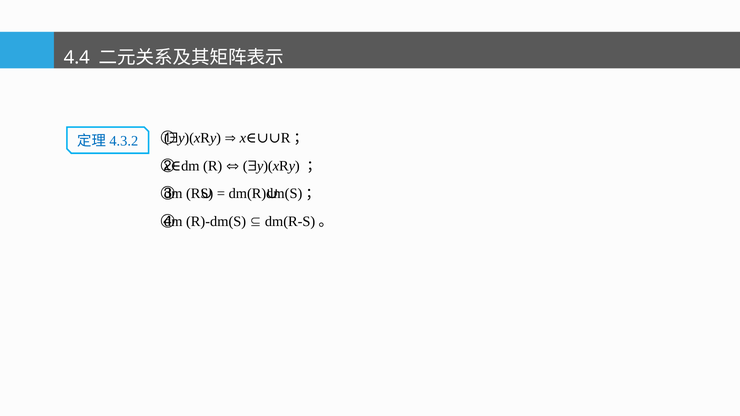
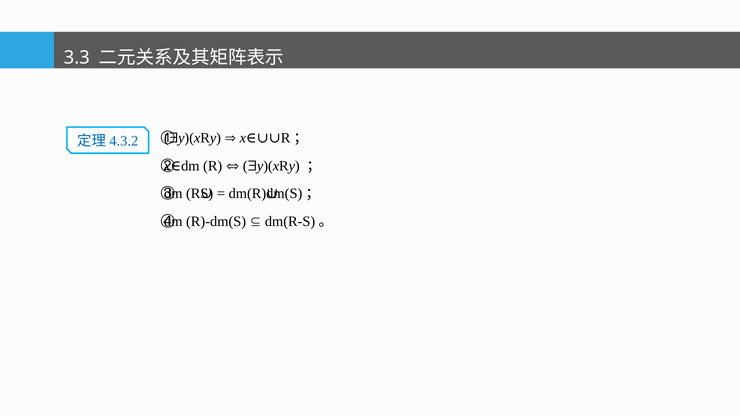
4.4: 4.4 -> 3.3
